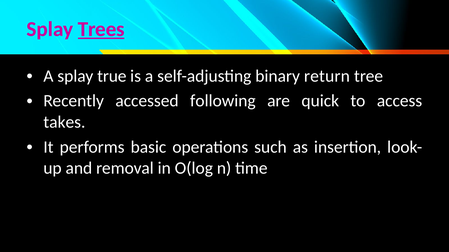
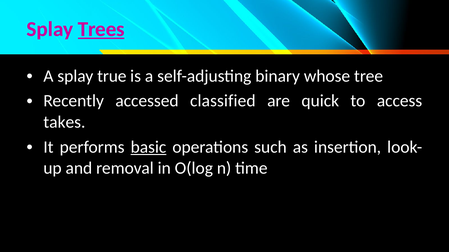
return: return -> whose
following: following -> classified
basic underline: none -> present
